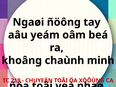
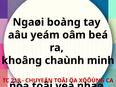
ñöông: ñöông -> boàng
